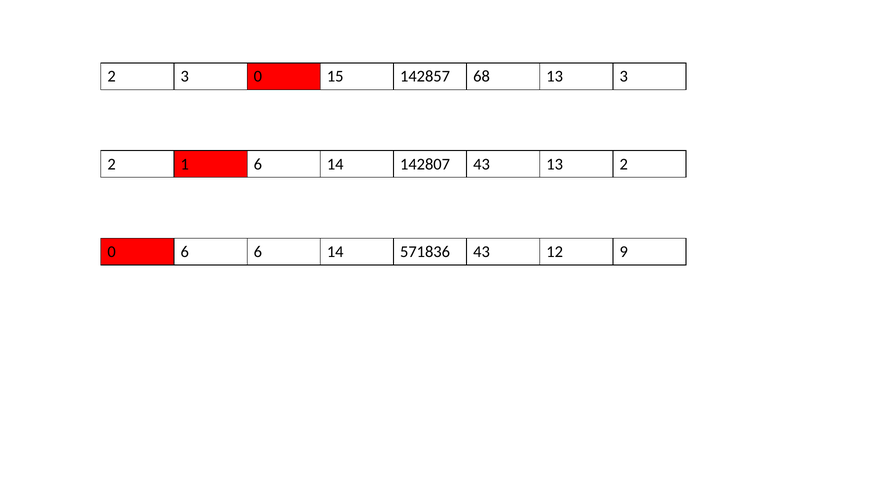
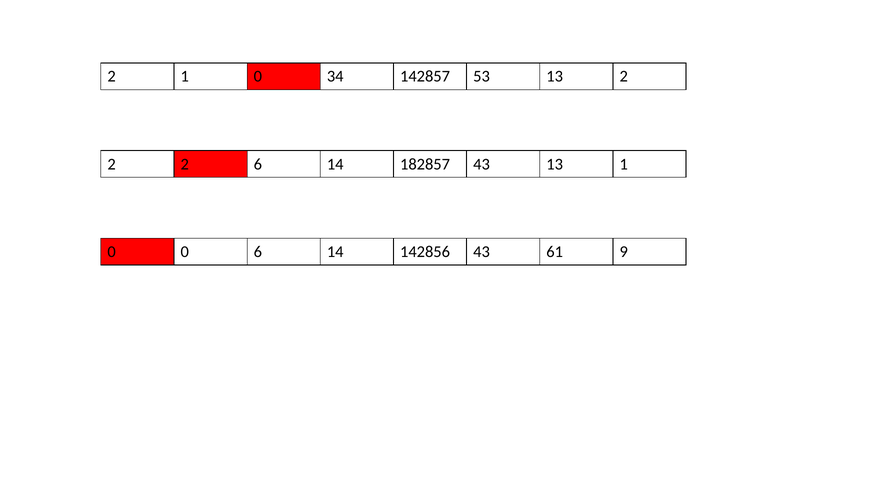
2 3: 3 -> 1
15: 15 -> 34
68: 68 -> 53
13 3: 3 -> 2
1 at (185, 164): 1 -> 2
142807: 142807 -> 182857
13 2: 2 -> 1
0 6: 6 -> 0
571836: 571836 -> 142856
12: 12 -> 61
